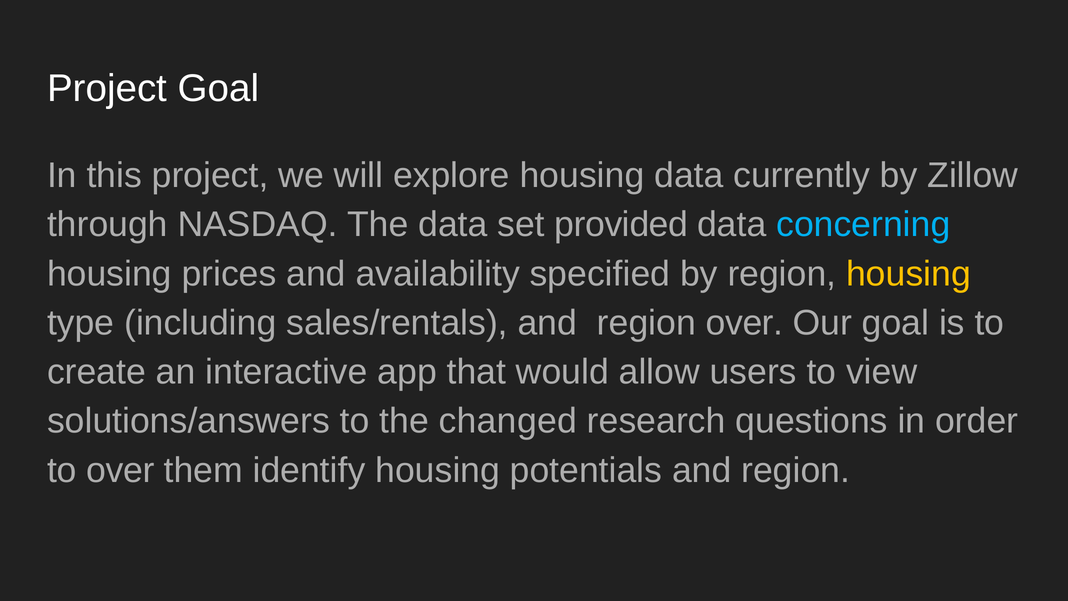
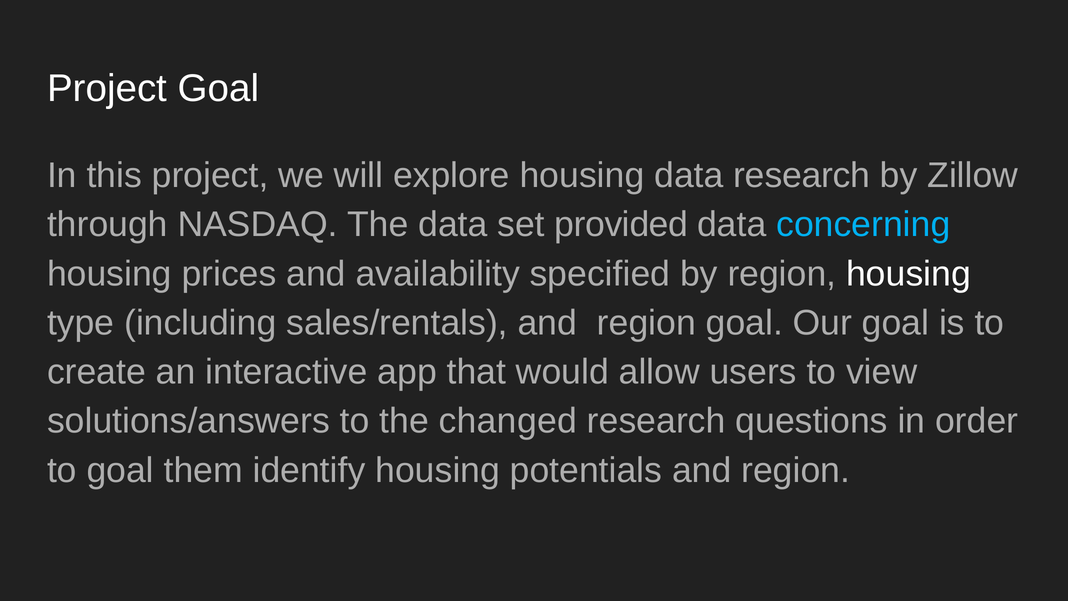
data currently: currently -> research
housing at (909, 274) colour: yellow -> white
region over: over -> goal
to over: over -> goal
